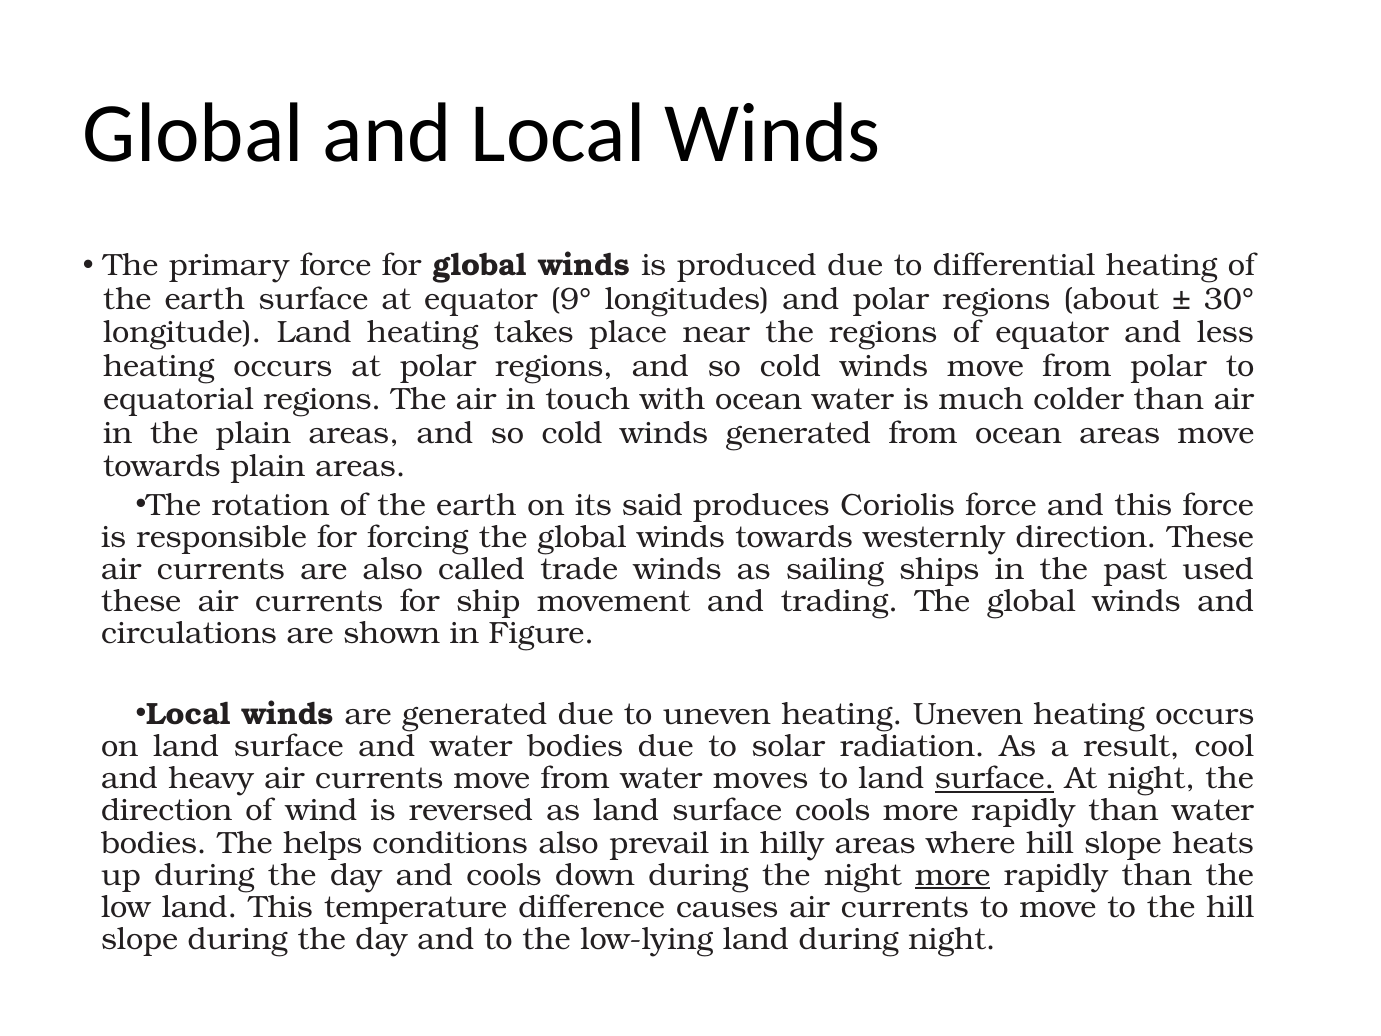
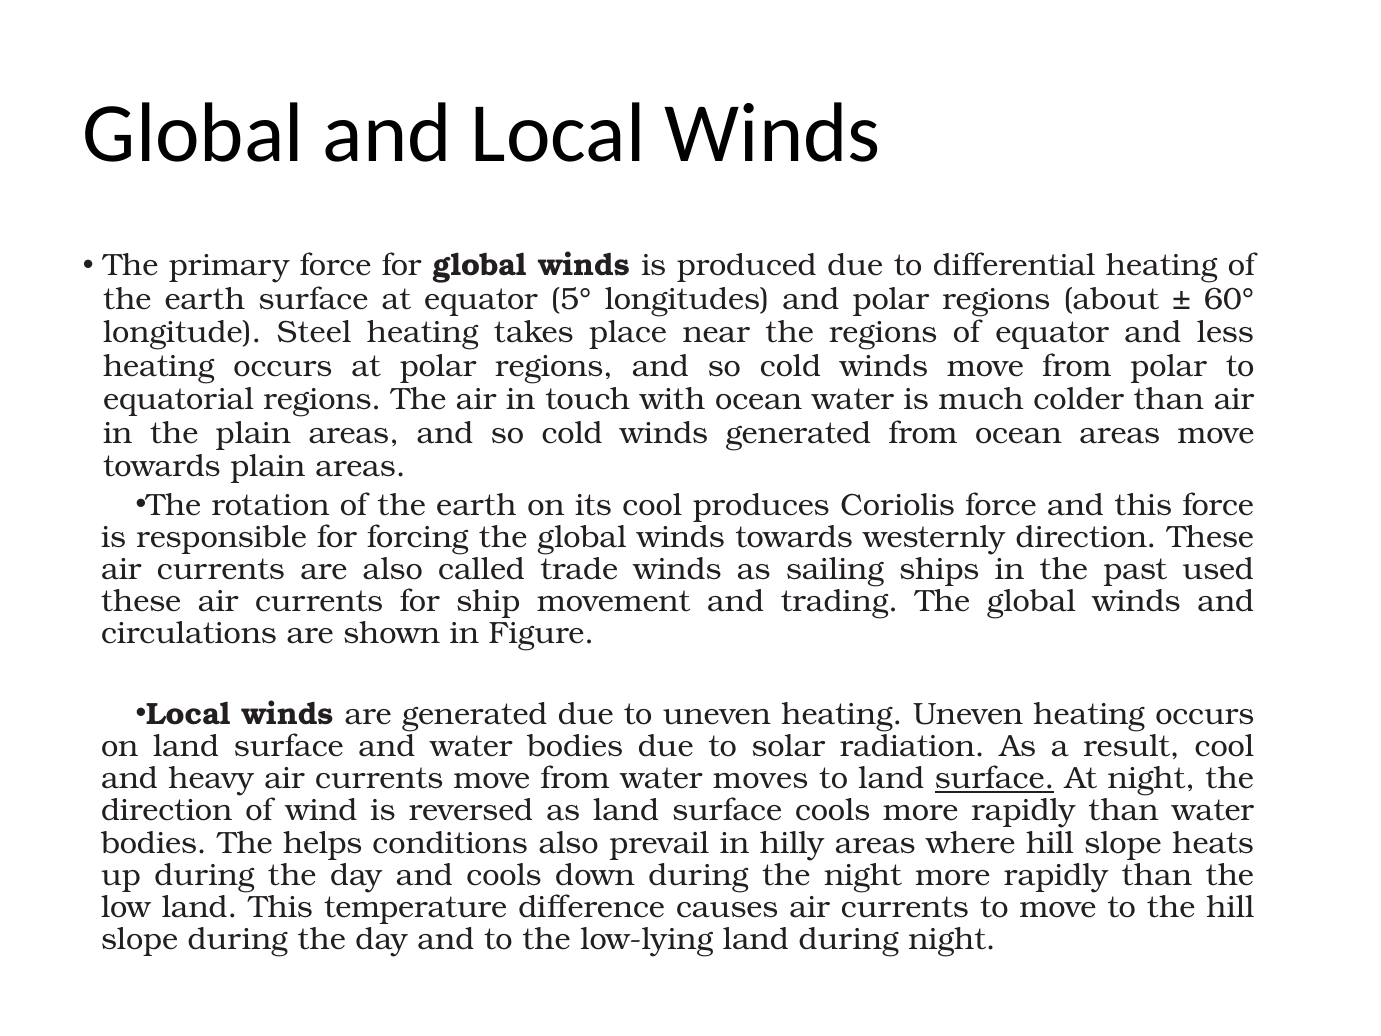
9°: 9° -> 5°
30°: 30° -> 60°
longitude Land: Land -> Steel
its said: said -> cool
more at (953, 875) underline: present -> none
